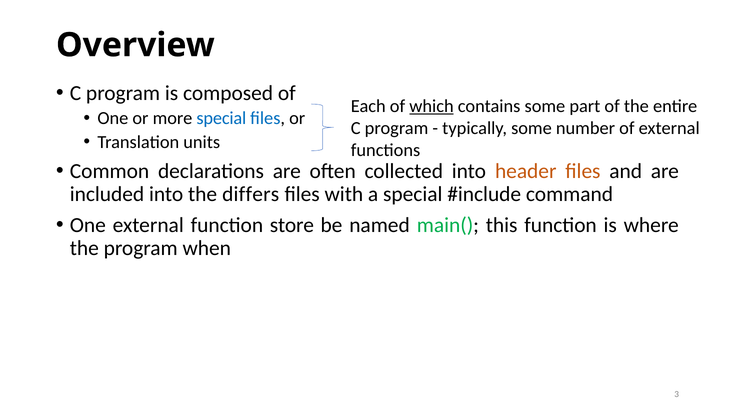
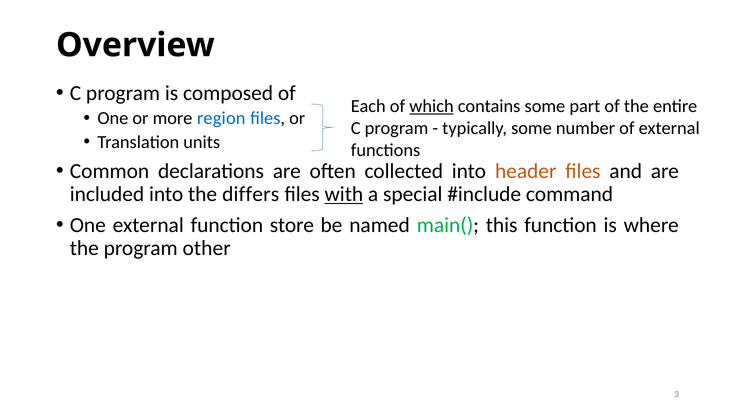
more special: special -> region
with underline: none -> present
when: when -> other
